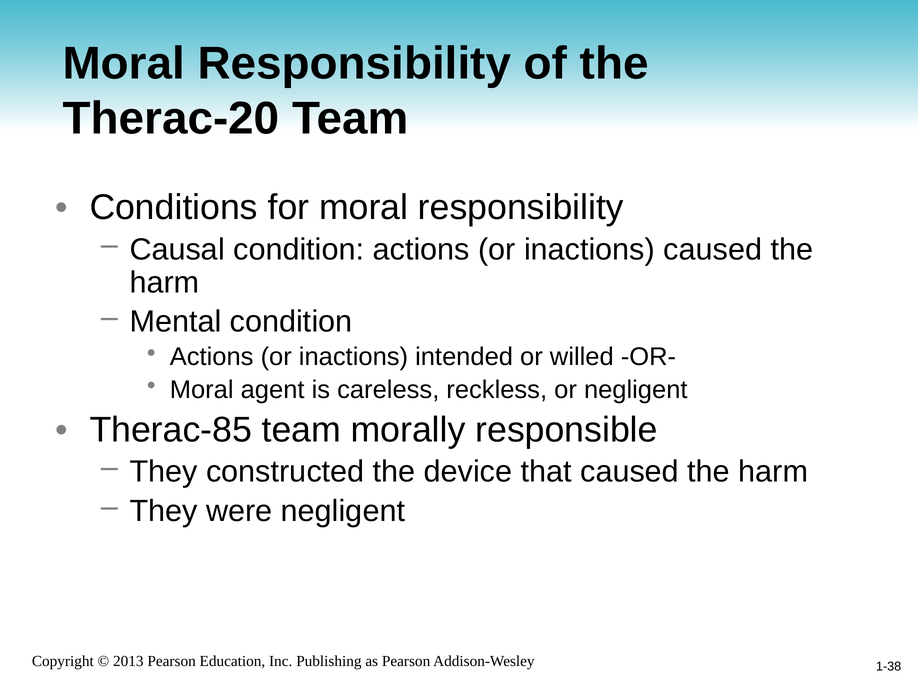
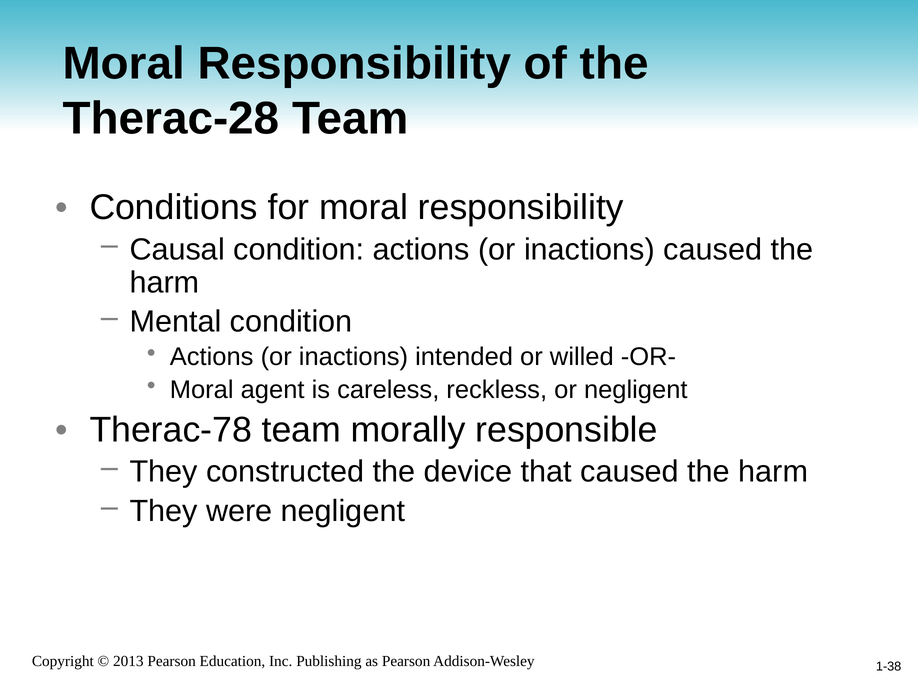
Therac-20: Therac-20 -> Therac-28
Therac-85: Therac-85 -> Therac-78
